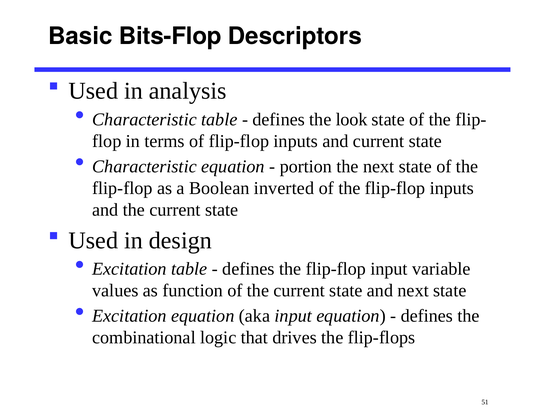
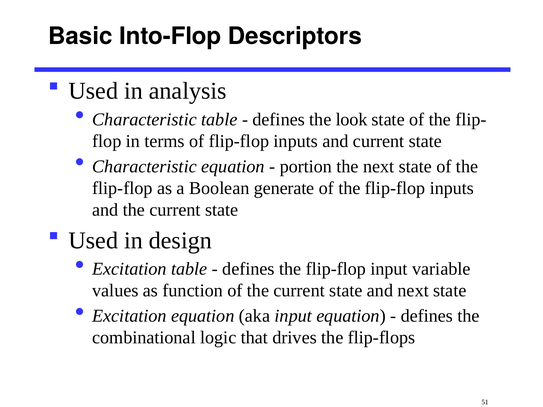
Bits-Flop: Bits-Flop -> Into-Flop
inverted: inverted -> generate
